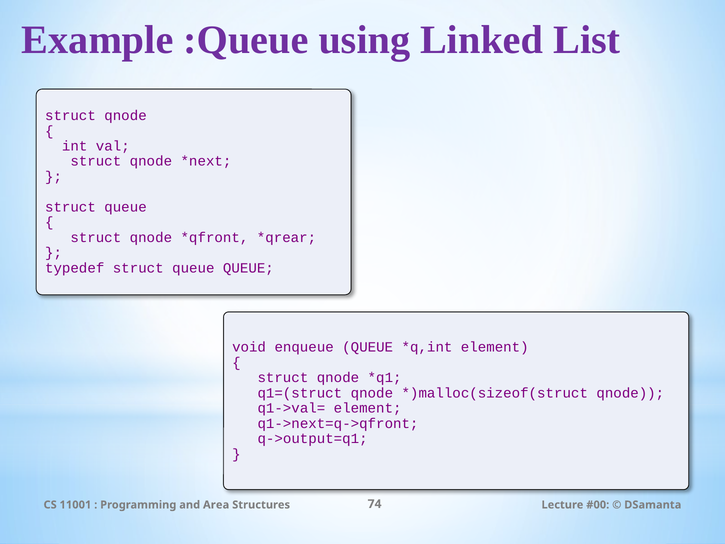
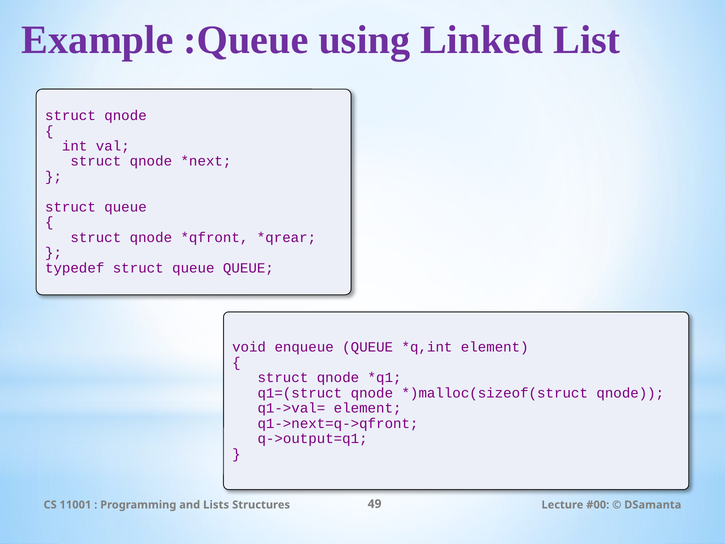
Area: Area -> Lists
74: 74 -> 49
